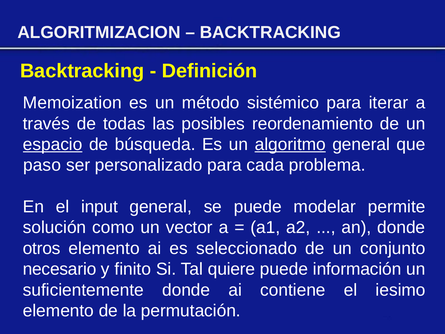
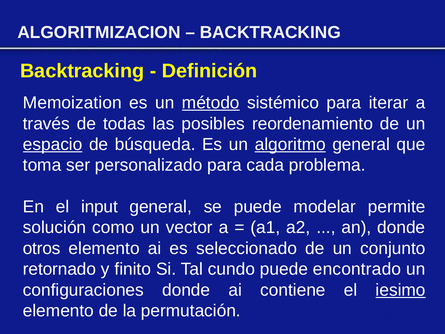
método underline: none -> present
paso: paso -> toma
necesario: necesario -> retornado
quiere: quiere -> cundo
información: información -> encontrado
suficientemente: suficientemente -> configuraciones
iesimo underline: none -> present
